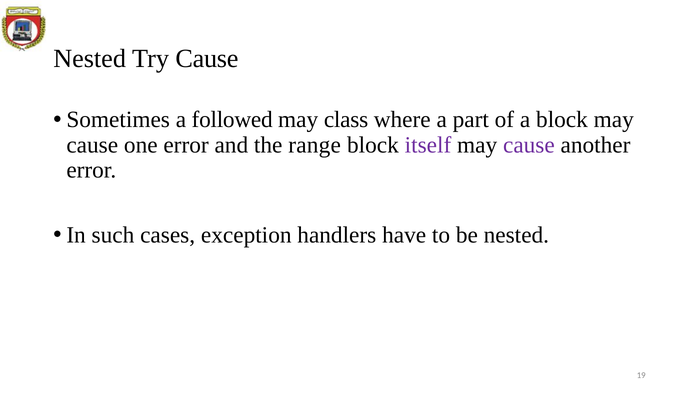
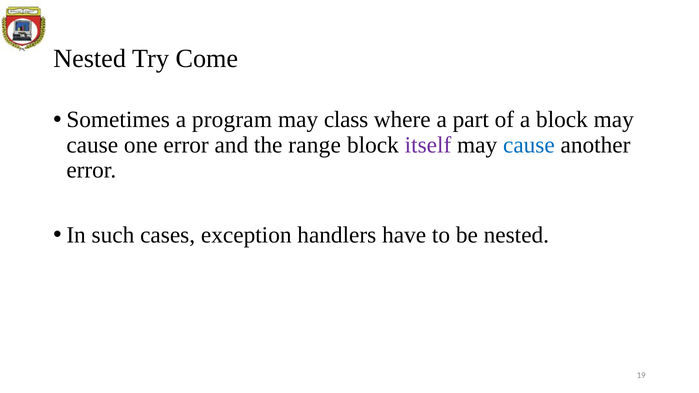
Try Cause: Cause -> Come
followed: followed -> program
cause at (529, 145) colour: purple -> blue
